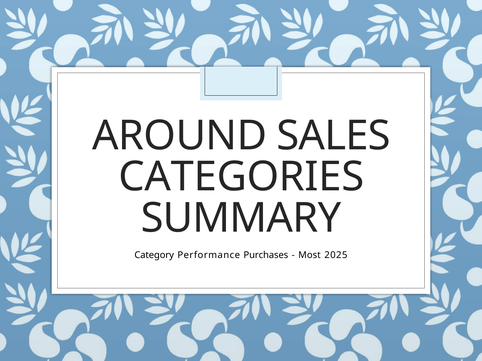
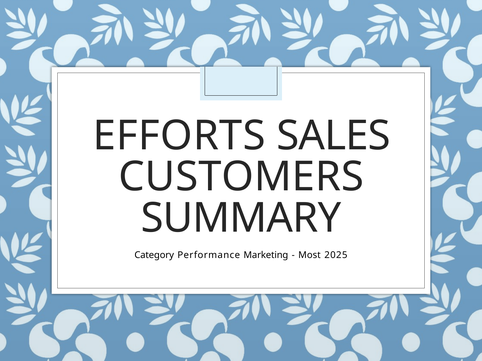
AROUND: AROUND -> EFFORTS
CATEGORIES: CATEGORIES -> CUSTOMERS
Purchases: Purchases -> Marketing
